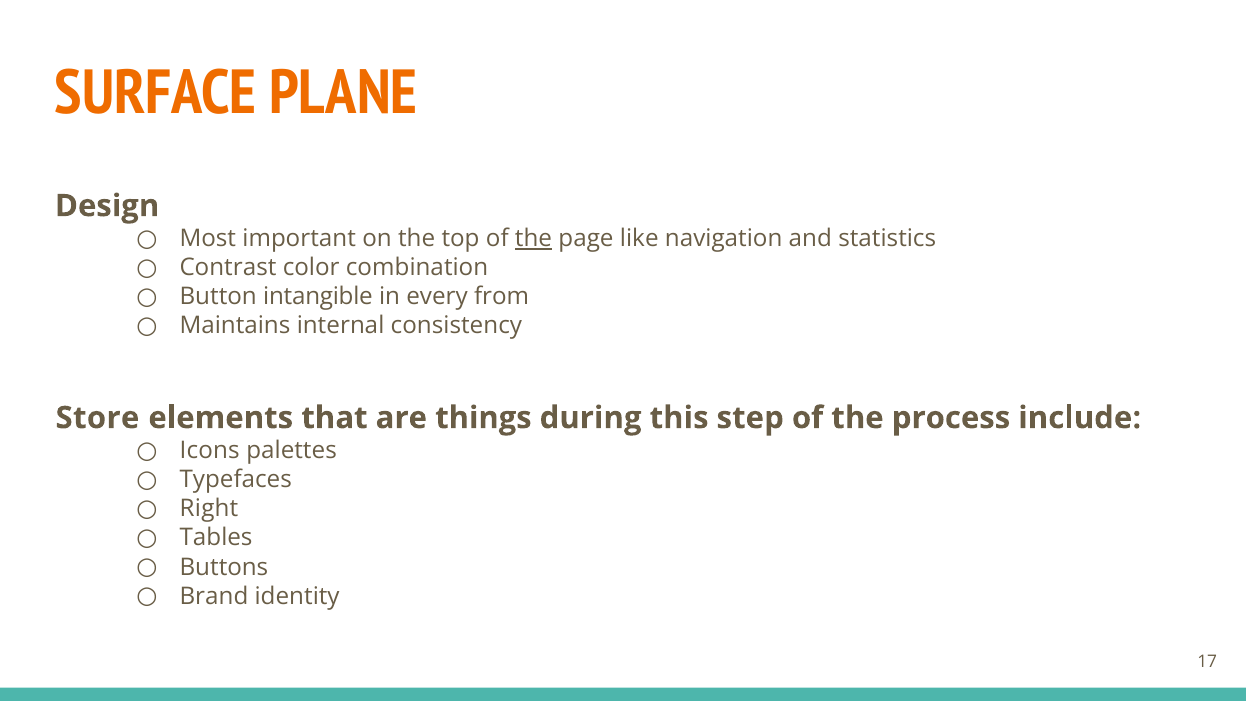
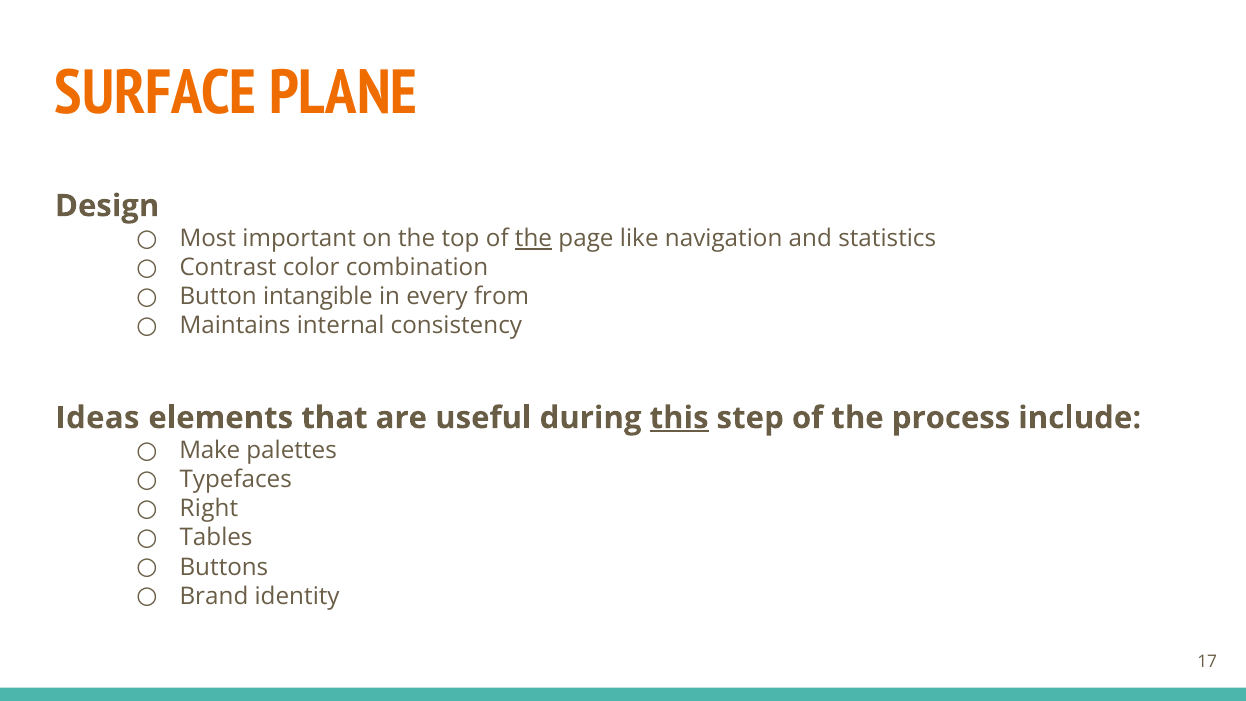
Store: Store -> Ideas
things: things -> useful
this underline: none -> present
Icons: Icons -> Make
